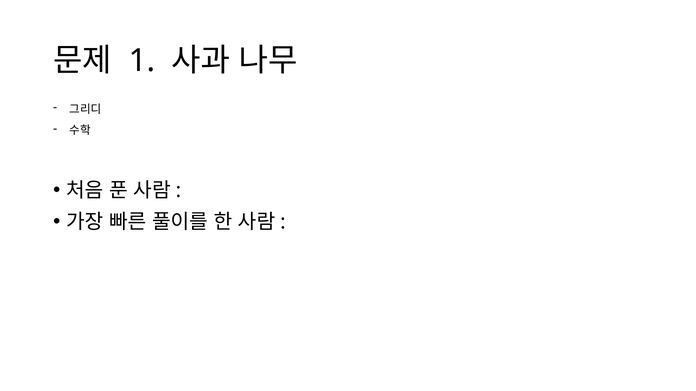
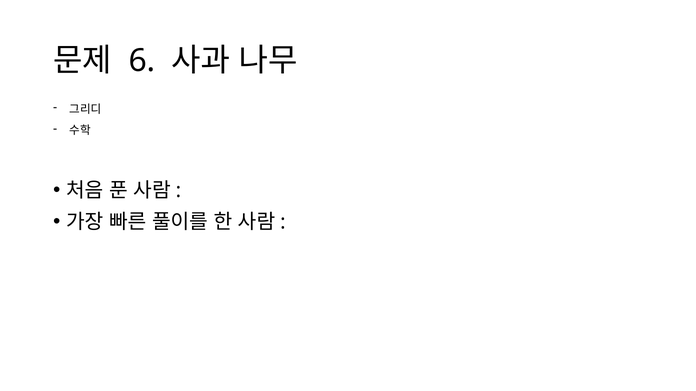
1: 1 -> 6
